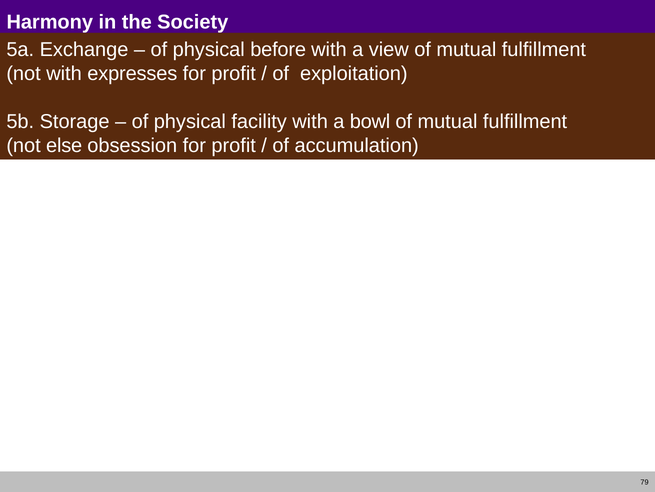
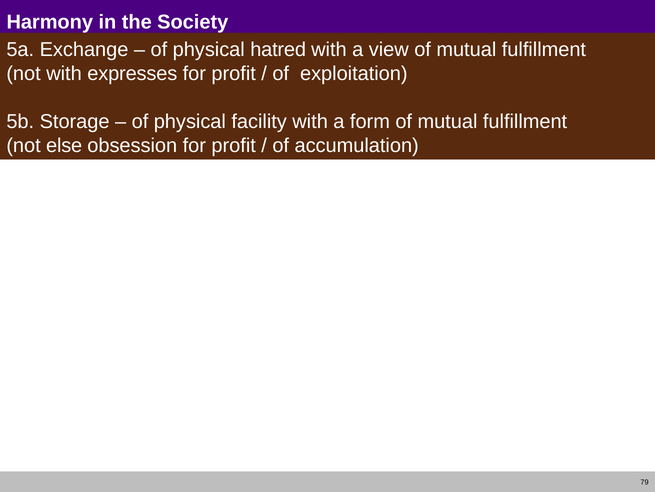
before: before -> hatred
bowl: bowl -> form
